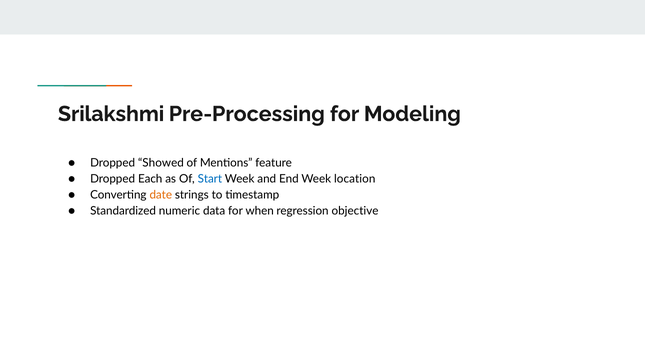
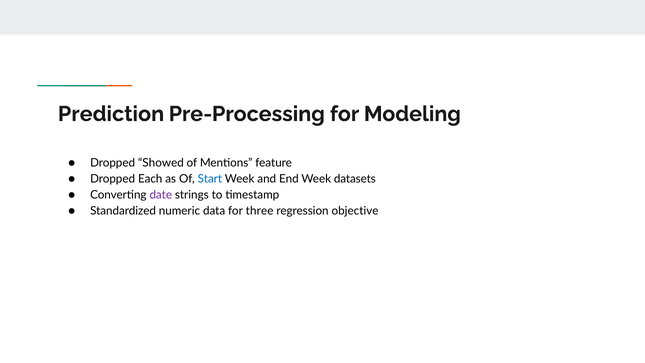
Srilakshmi: Srilakshmi -> Prediction
location: location -> datasets
date colour: orange -> purple
when: when -> three
